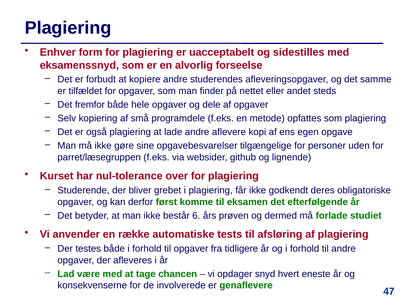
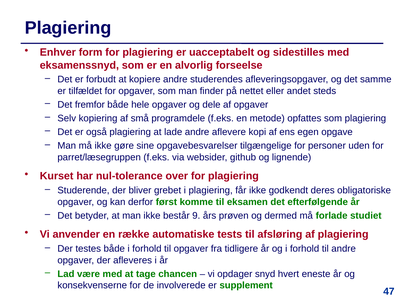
6: 6 -> 9
genaflevere: genaflevere -> supplement
